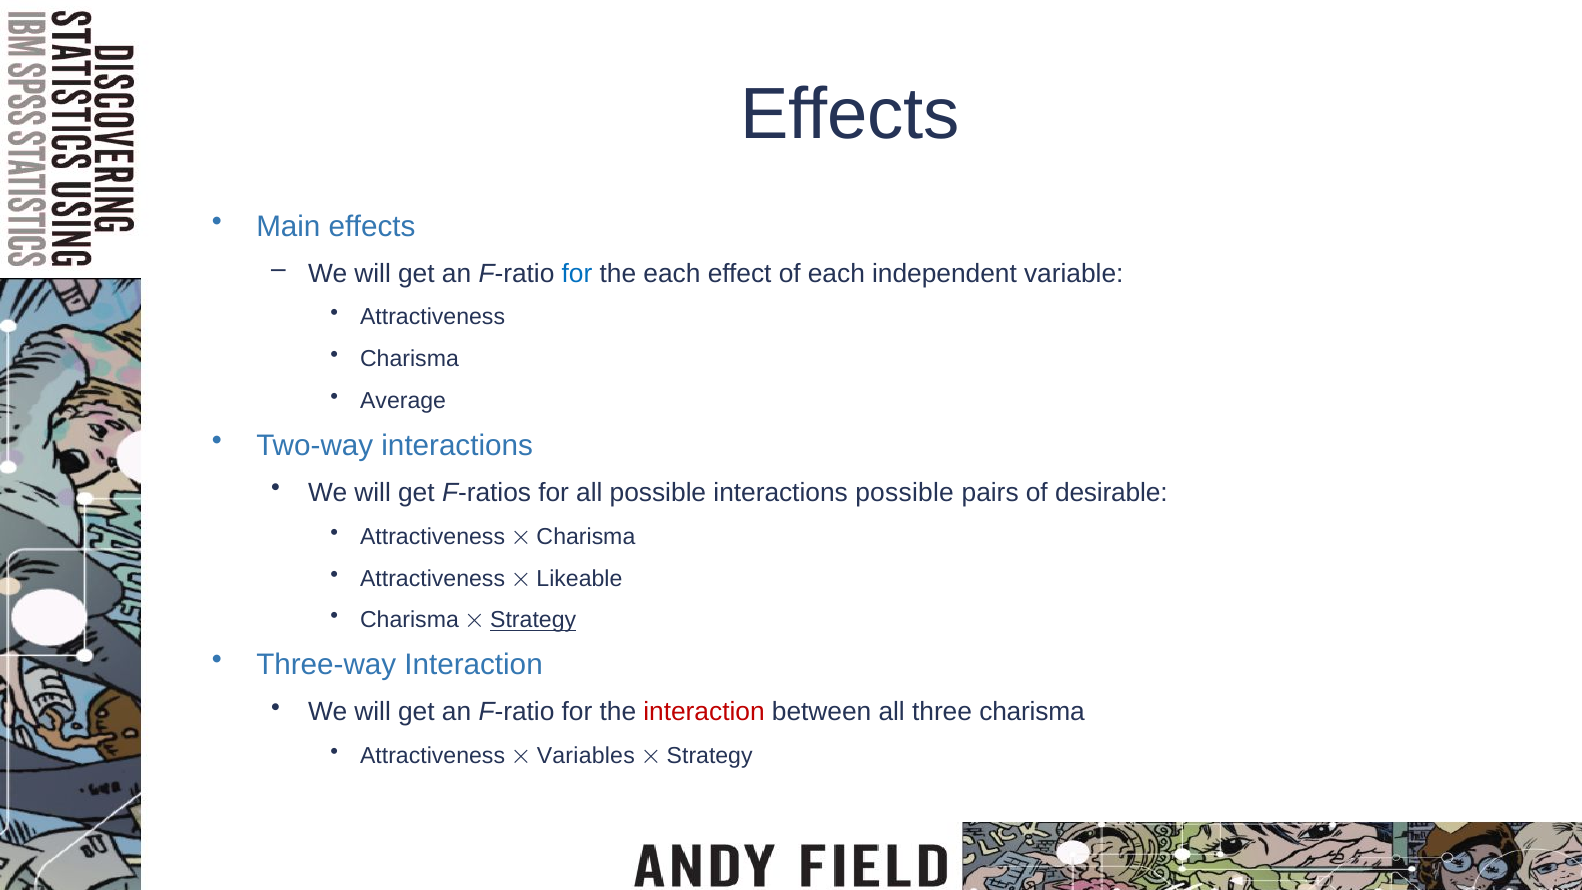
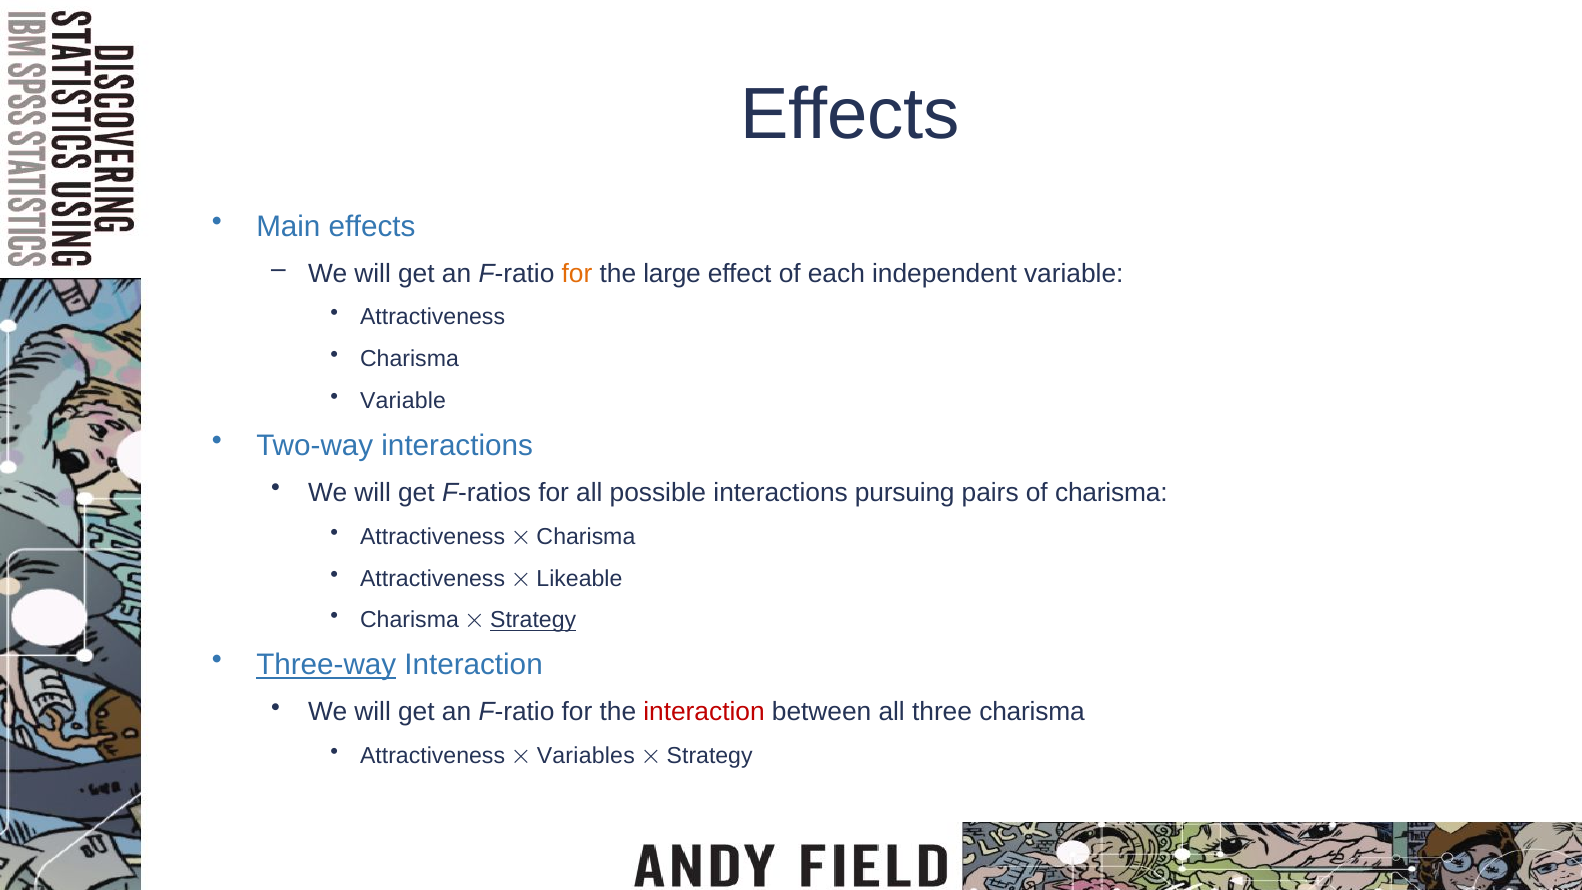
for at (577, 273) colour: blue -> orange
the each: each -> large
Average at (403, 401): Average -> Variable
interactions possible: possible -> pursuing
of desirable: desirable -> charisma
Three-way underline: none -> present
